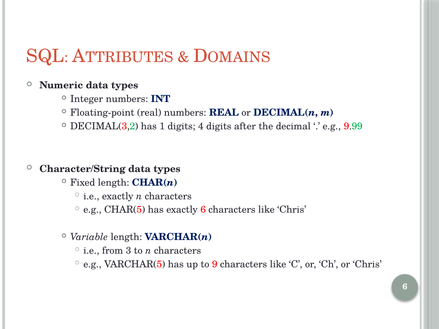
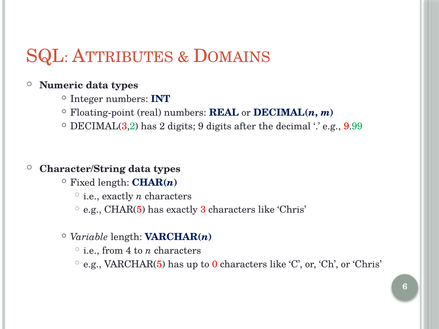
1: 1 -> 2
4: 4 -> 9
exactly 6: 6 -> 3
3: 3 -> 4
9: 9 -> 0
